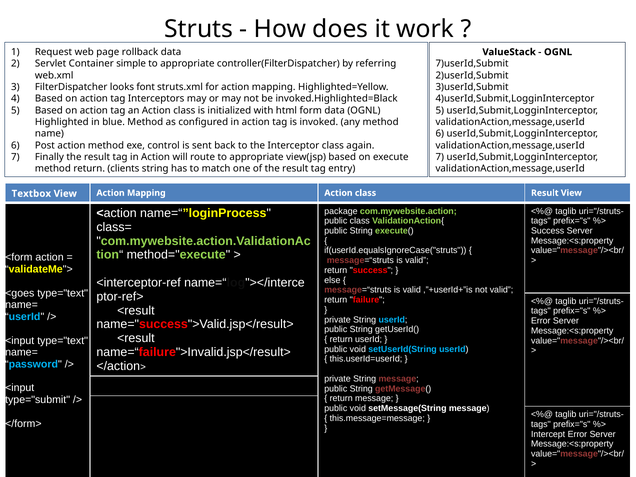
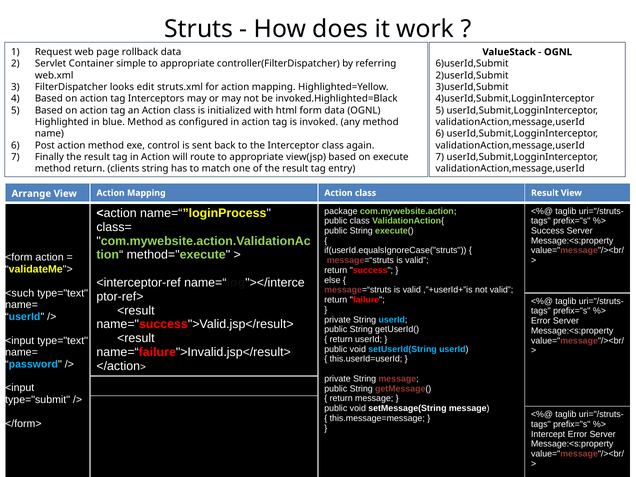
7)userId,Submit: 7)userId,Submit -> 6)userId,Submit
font: font -> edit
Textbox: Textbox -> Arrange
<goes: <goes -> <such
